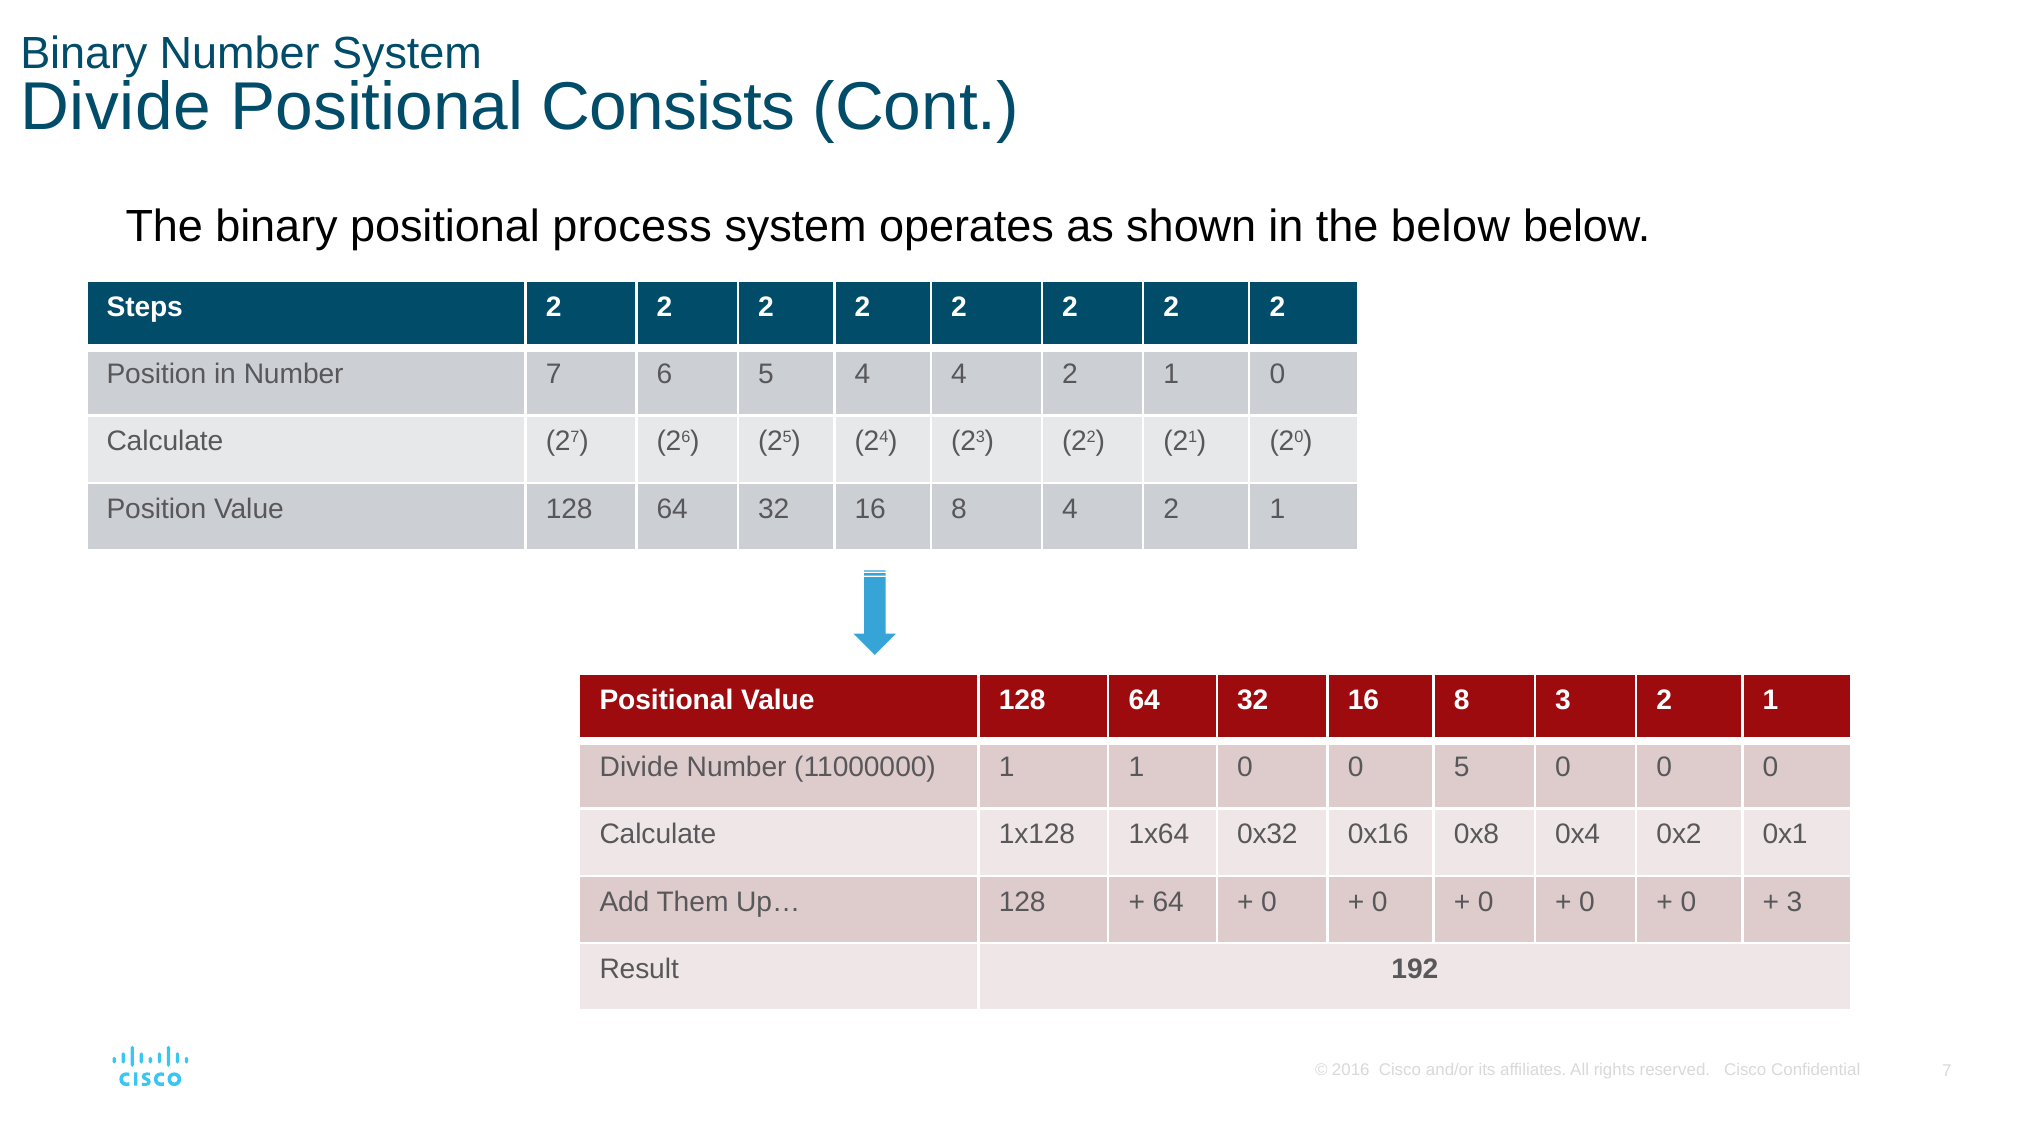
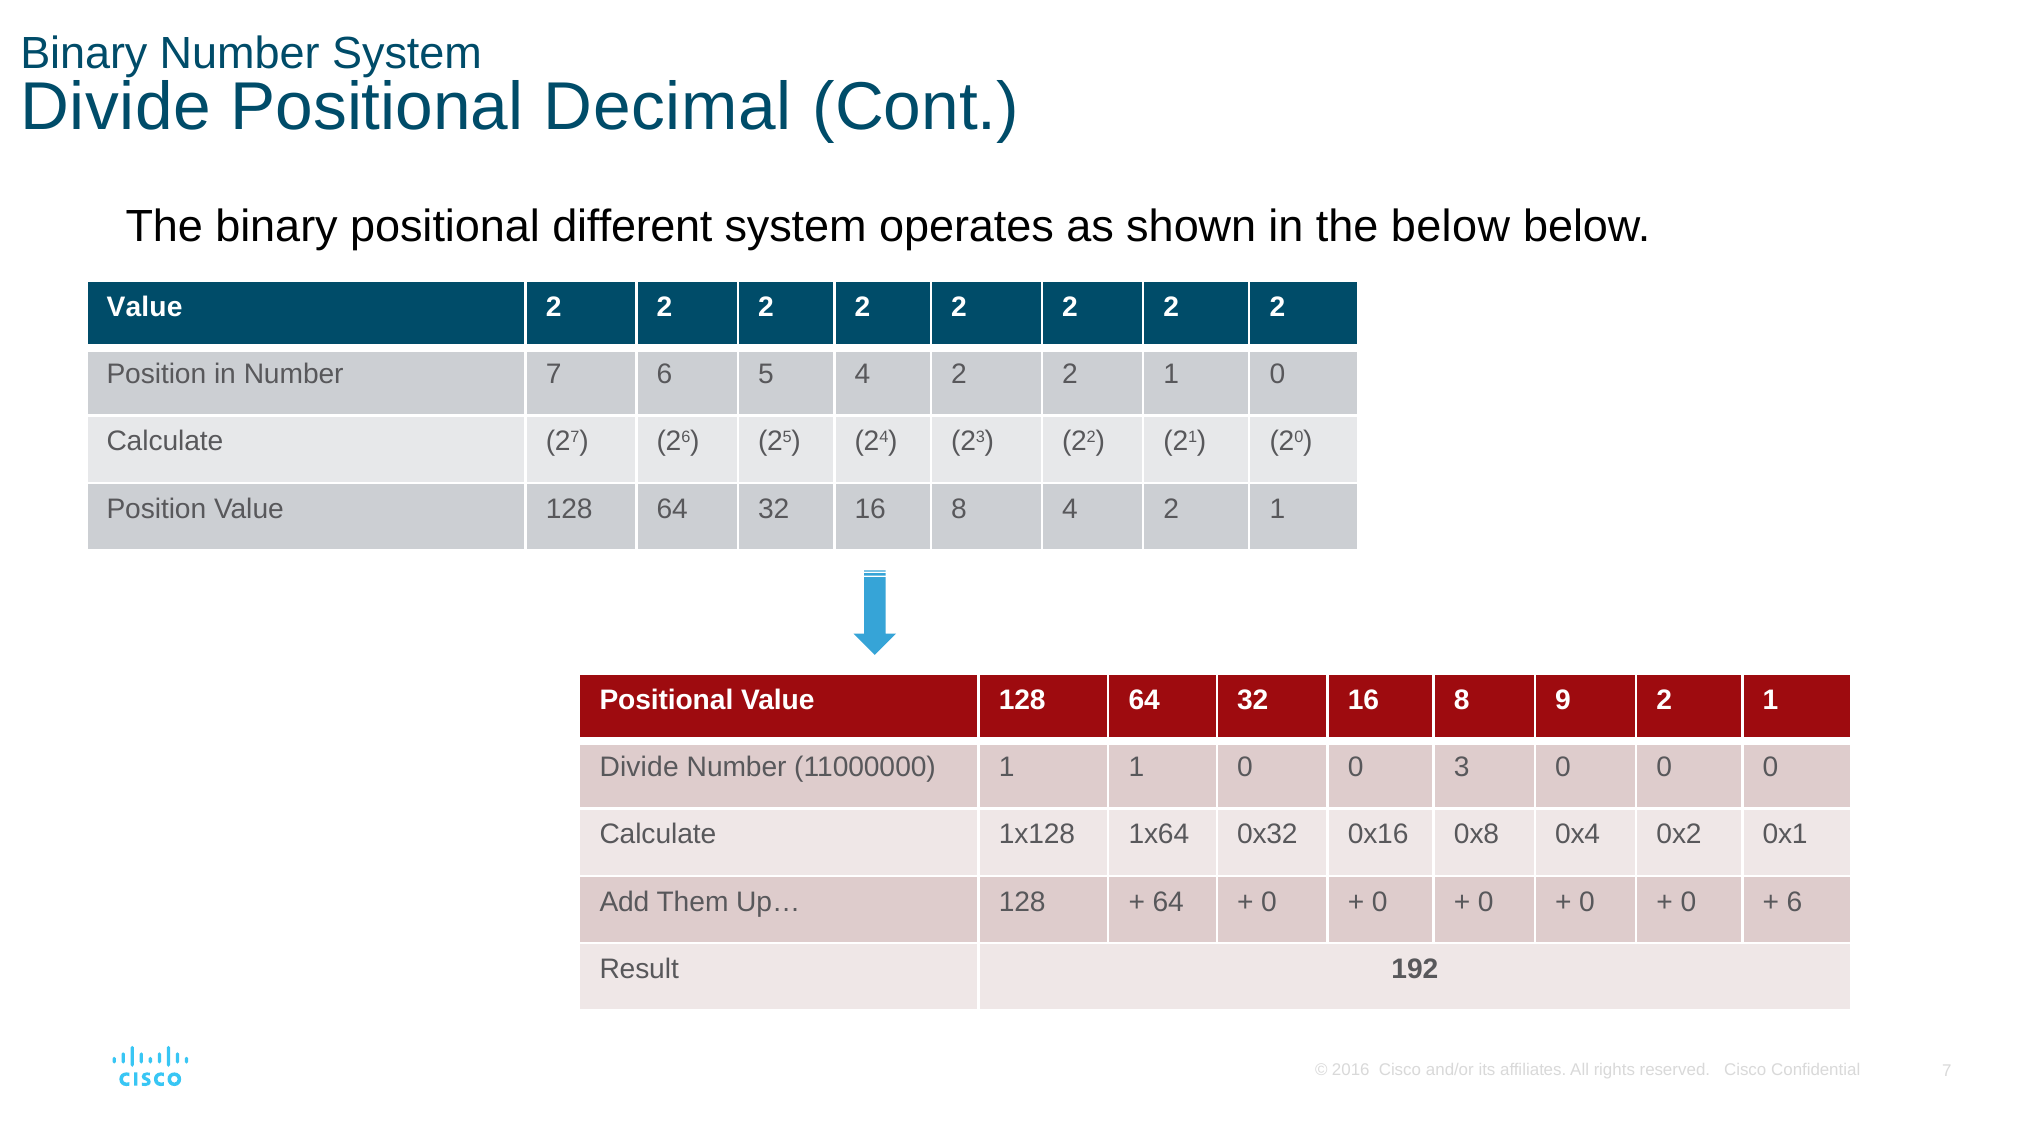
Consists: Consists -> Decimal
process: process -> different
Steps at (145, 307): Steps -> Value
5 4 4: 4 -> 2
8 3: 3 -> 9
0 5: 5 -> 3
3 at (1794, 902): 3 -> 6
